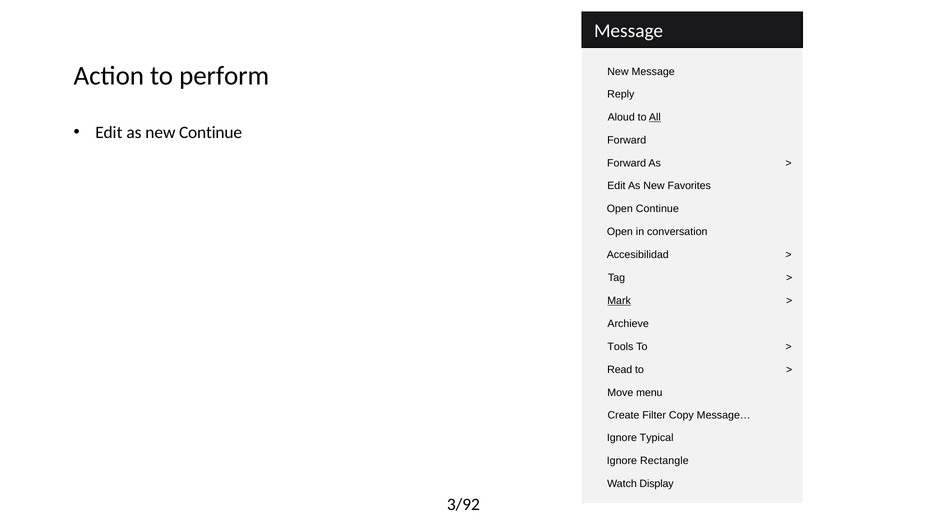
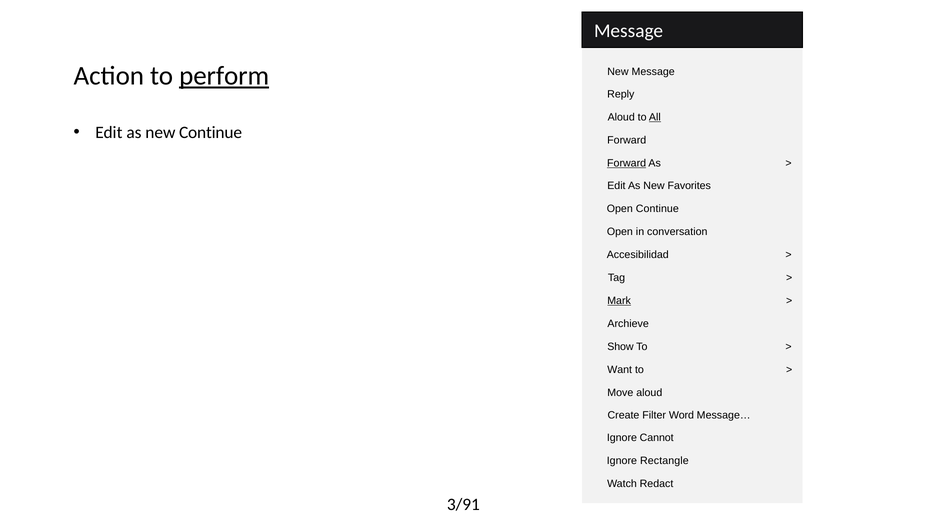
perform underline: none -> present
Forward at (627, 163) underline: none -> present
Tools: Tools -> Show
Read: Read -> Want
Move menu: menu -> aloud
Copy: Copy -> Word
Typical: Typical -> Cannot
Display: Display -> Redact
3/92: 3/92 -> 3/91
